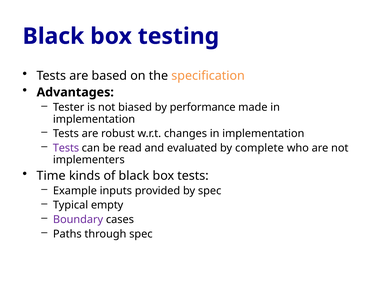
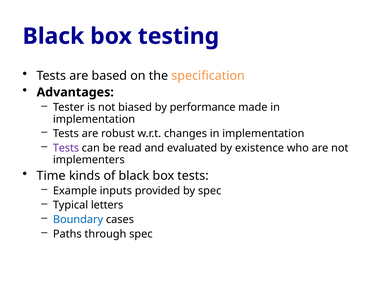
complete: complete -> existence
empty: empty -> letters
Boundary colour: purple -> blue
